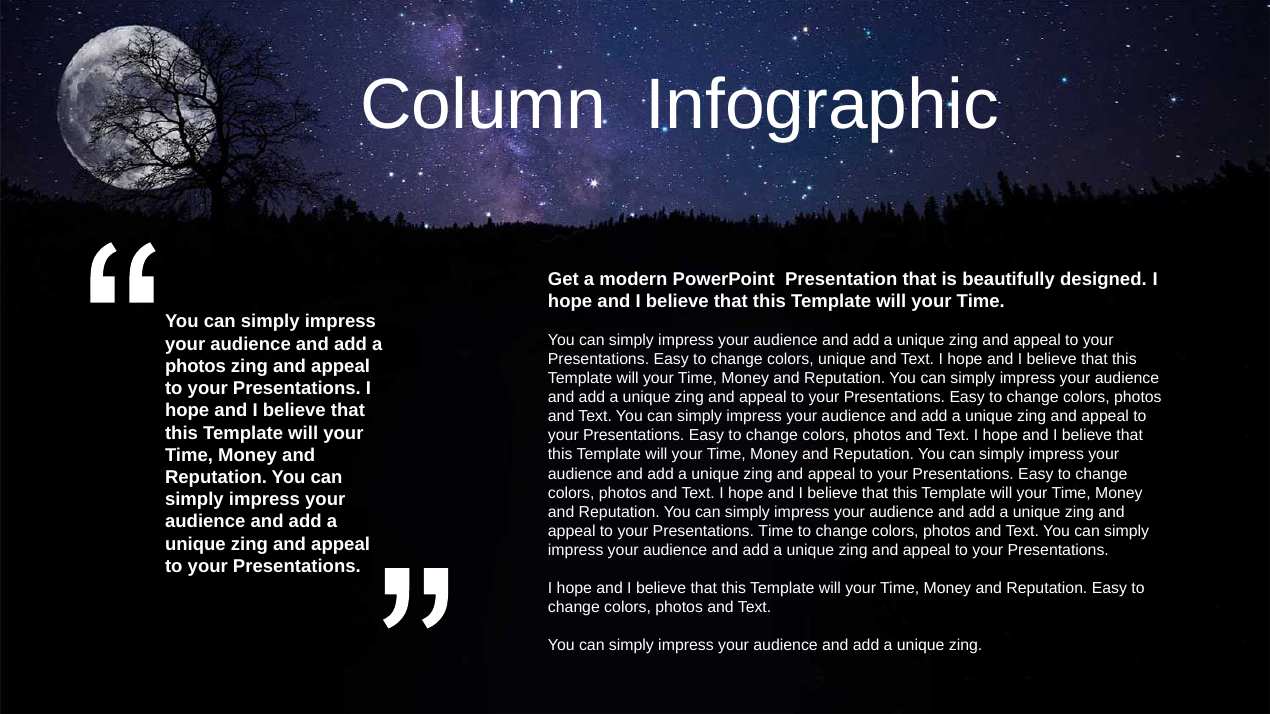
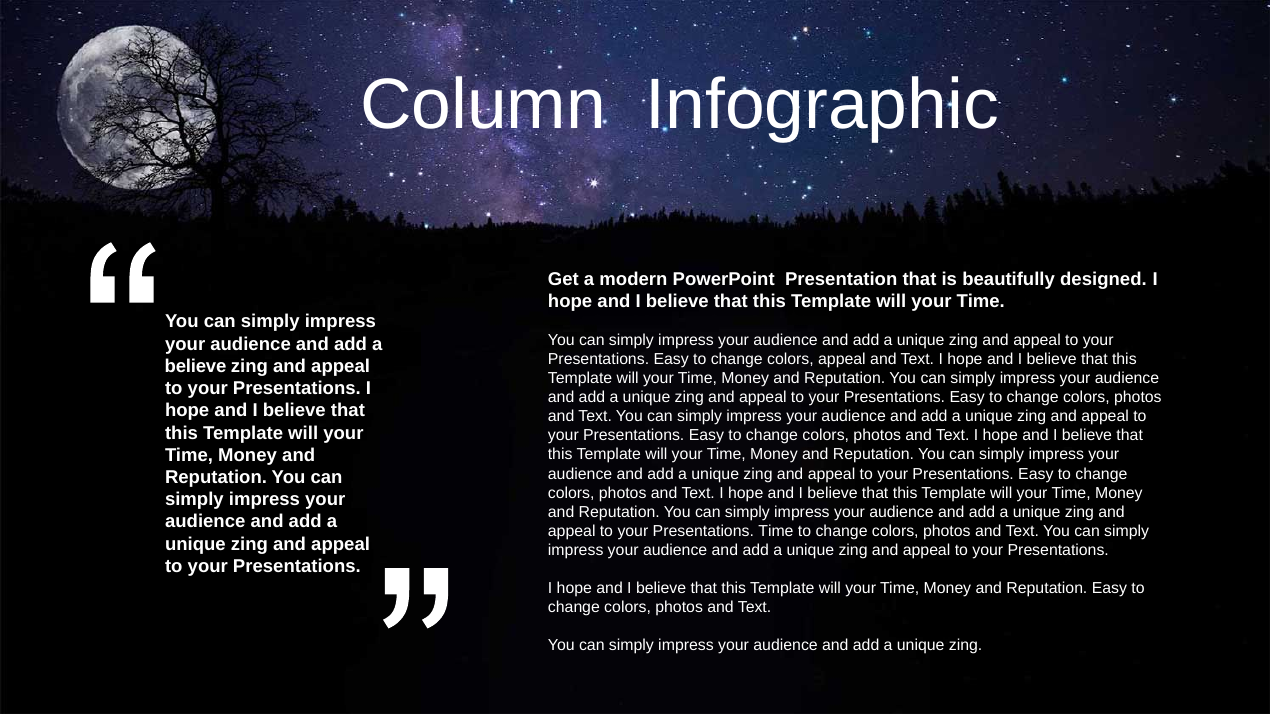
colors unique: unique -> appeal
photos at (195, 366): photos -> believe
